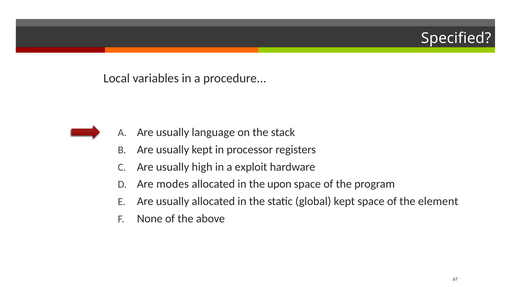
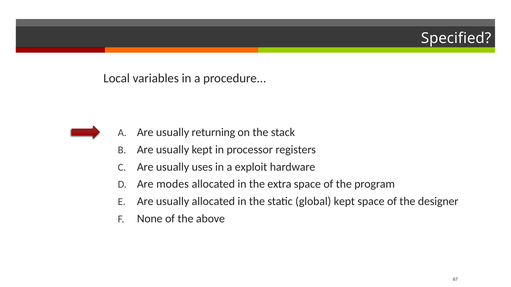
language: language -> returning
high: high -> uses
upon: upon -> extra
element: element -> designer
